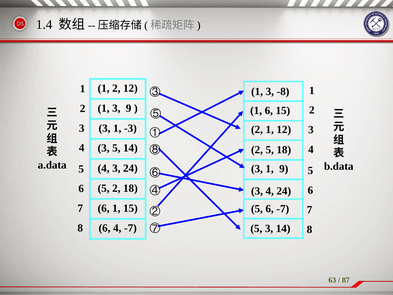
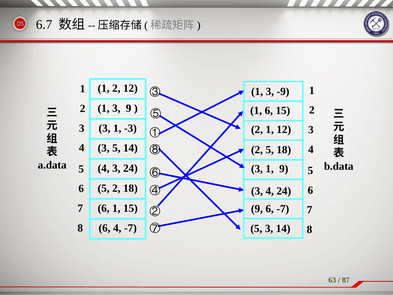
1.4: 1.4 -> 6.7
-8: -8 -> -9
5 at (257, 209): 5 -> 9
